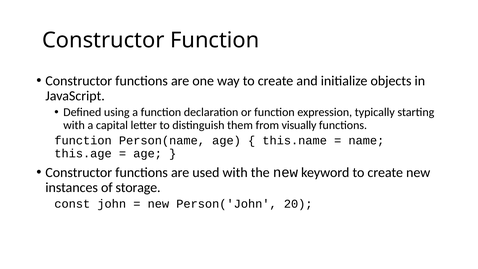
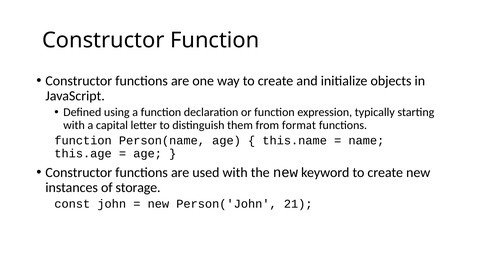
visually: visually -> format
20: 20 -> 21
